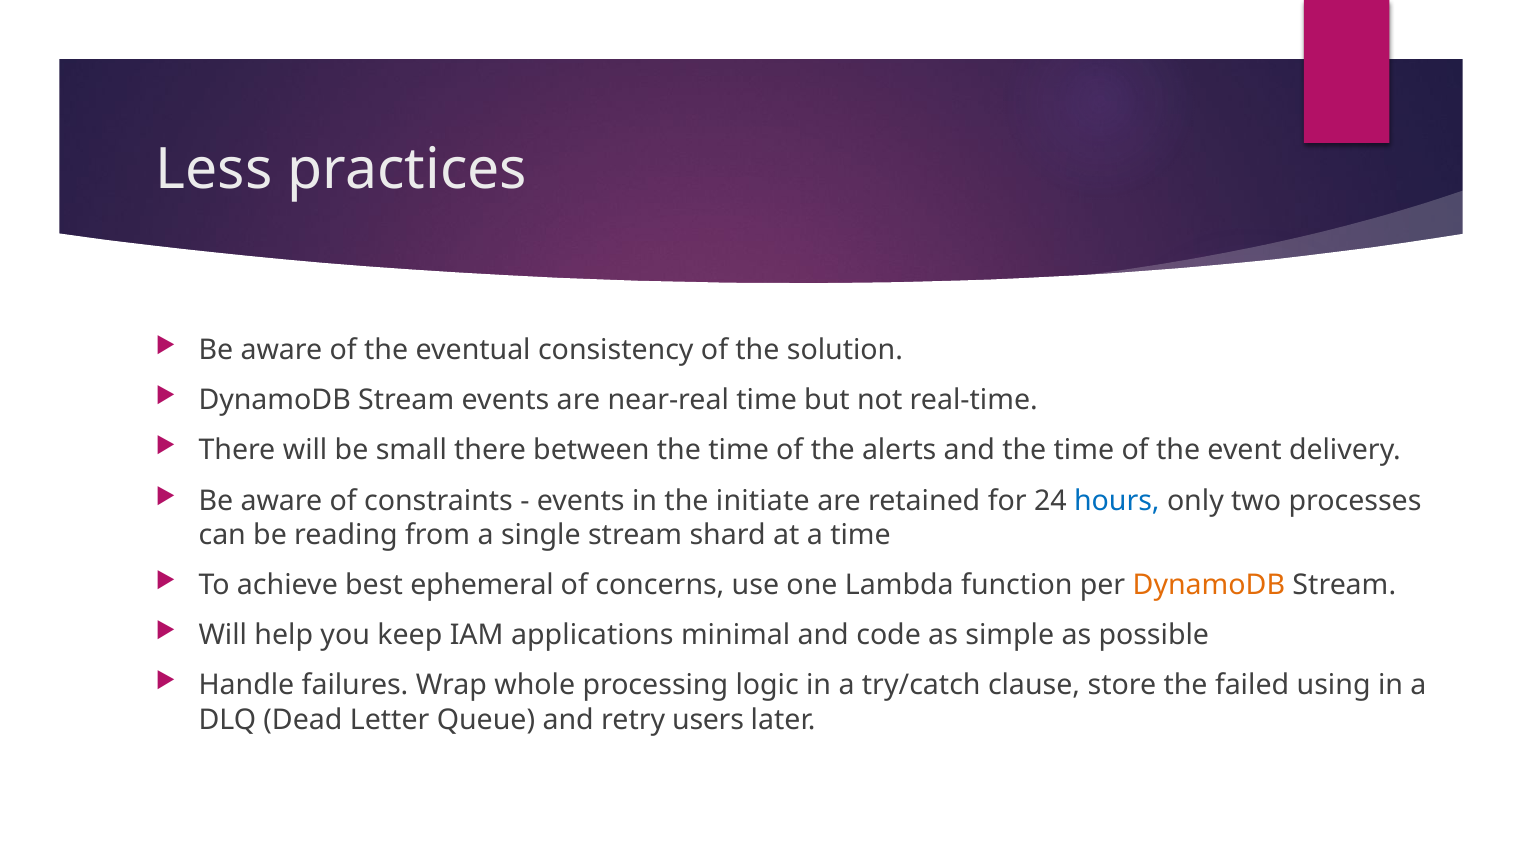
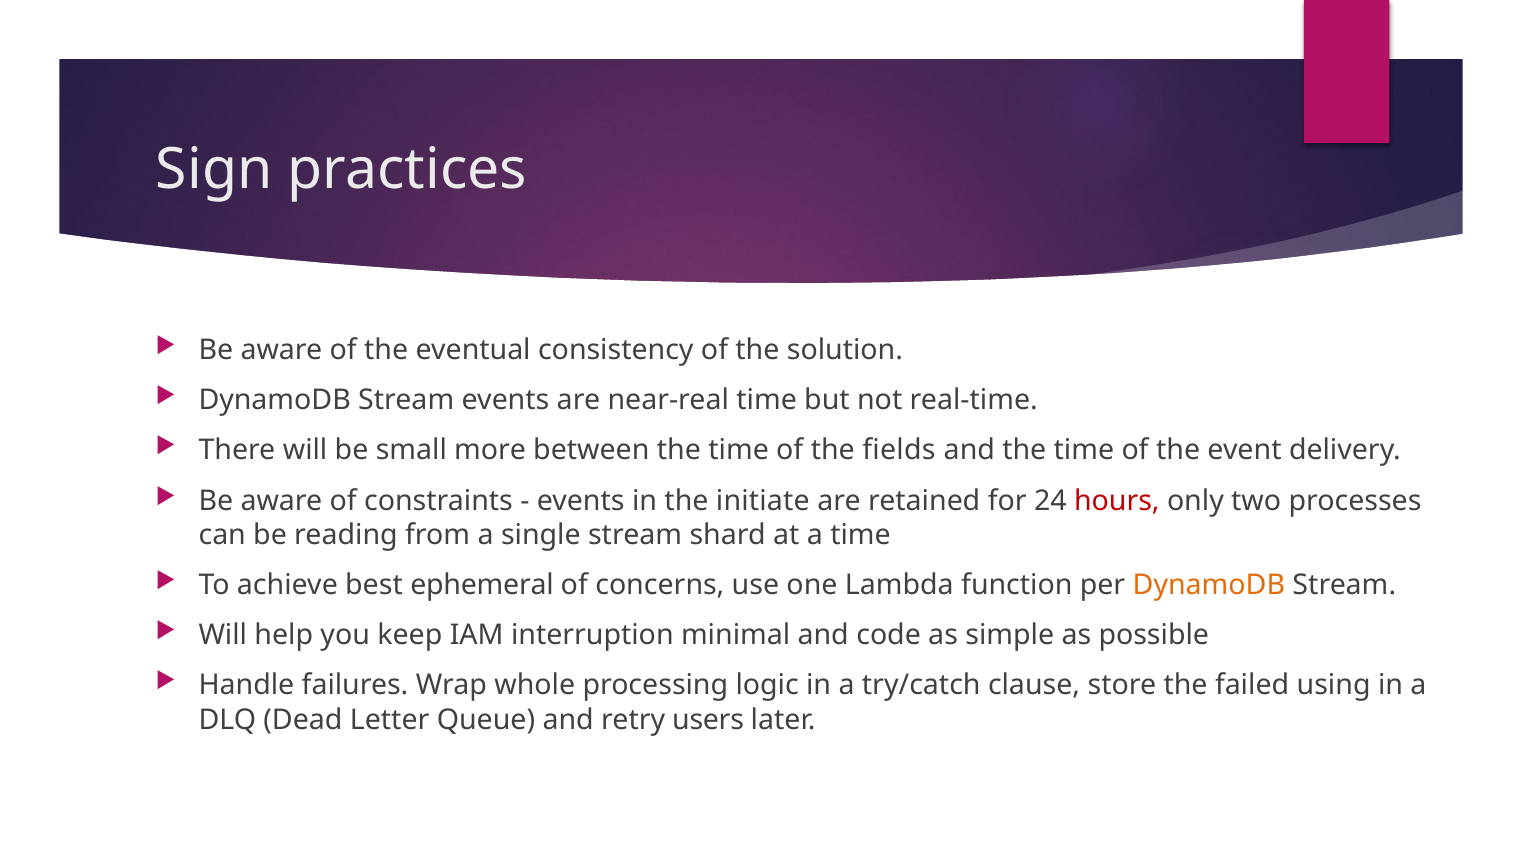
Less: Less -> Sign
small there: there -> more
alerts: alerts -> fields
hours colour: blue -> red
applications: applications -> interruption
